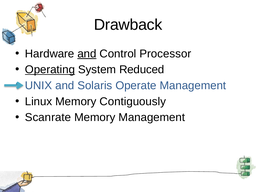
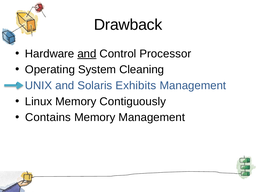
Operating underline: present -> none
Reduced: Reduced -> Cleaning
Operate: Operate -> Exhibits
Scanrate: Scanrate -> Contains
